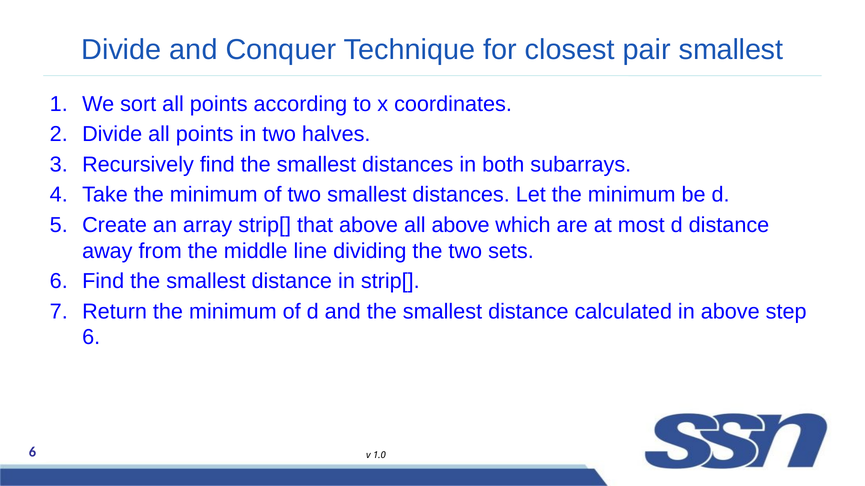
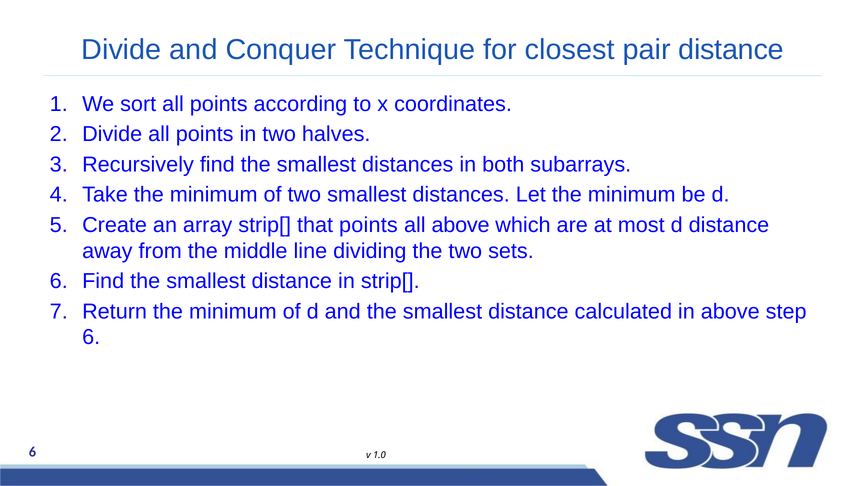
pair smallest: smallest -> distance
that above: above -> points
